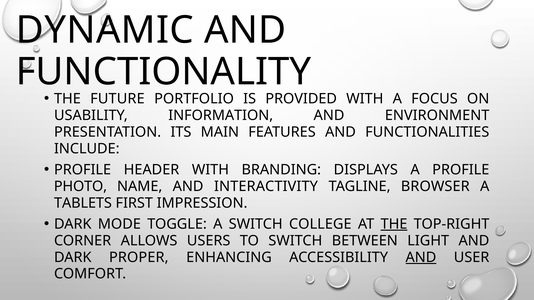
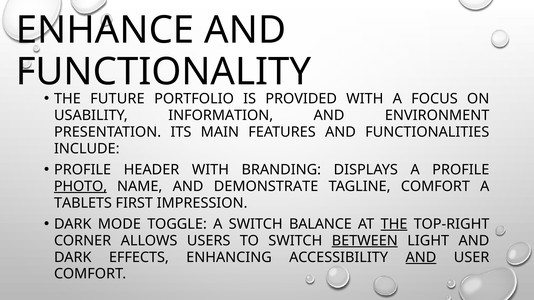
DYNAMIC: DYNAMIC -> ENHANCE
PHOTO underline: none -> present
INTERACTIVITY: INTERACTIVITY -> DEMONSTRATE
TAGLINE BROWSER: BROWSER -> COMFORT
COLLEGE: COLLEGE -> BALANCE
BETWEEN underline: none -> present
PROPER: PROPER -> EFFECTS
